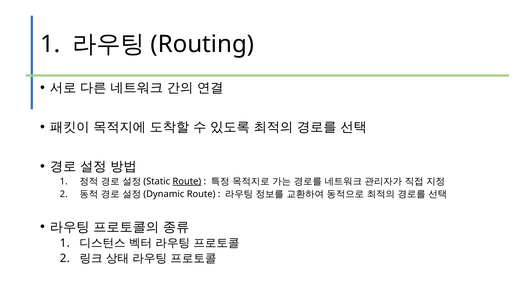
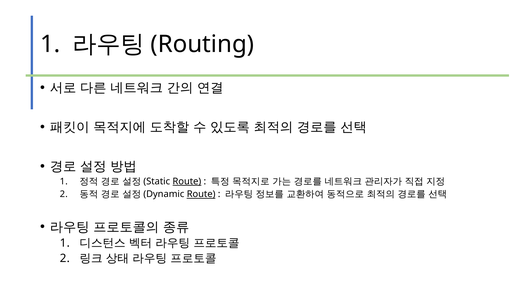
Route at (201, 194) underline: none -> present
